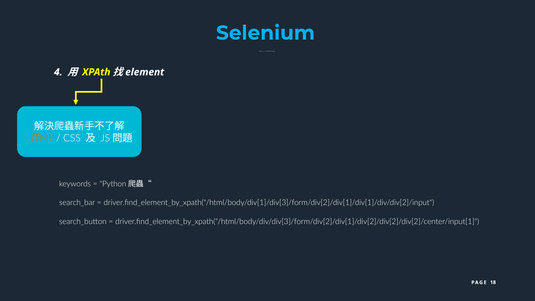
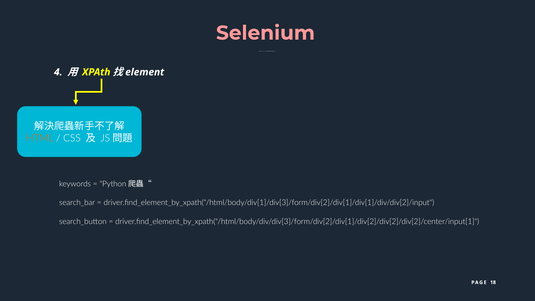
Selenium colour: light blue -> pink
